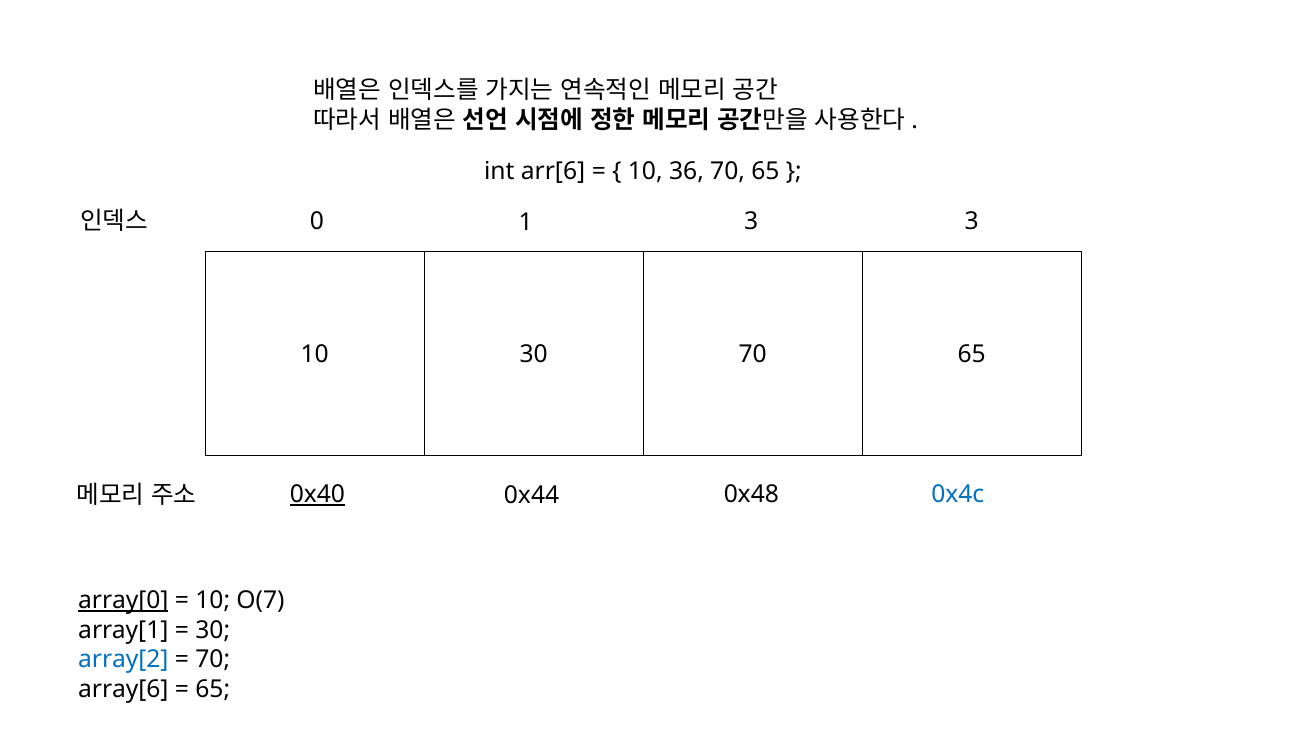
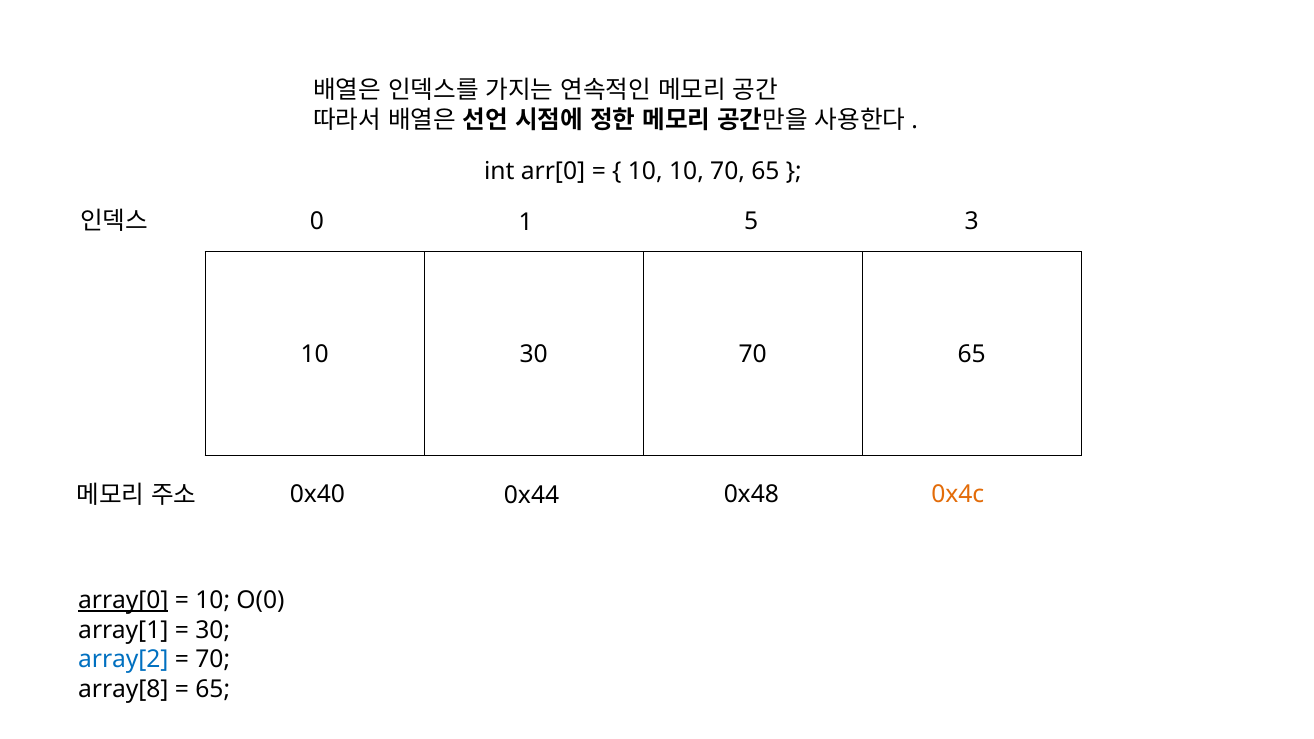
arr[6: arr[6 -> arr[0
10 36: 36 -> 10
1 3: 3 -> 5
0x40 underline: present -> none
0x4c colour: blue -> orange
O(7: O(7 -> O(0
array[6: array[6 -> array[8
